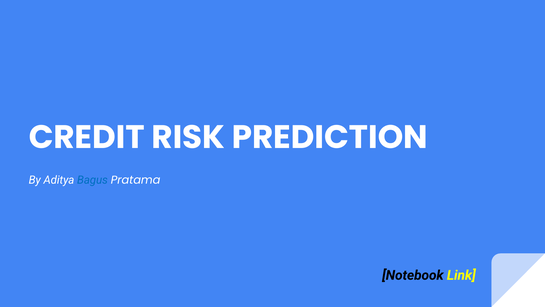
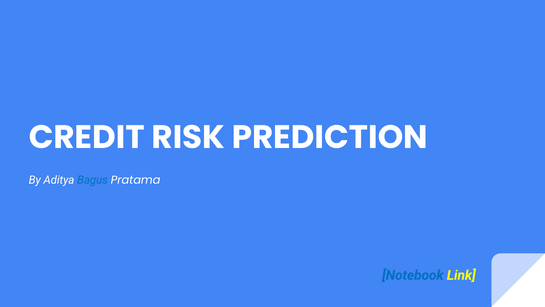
Notebook colour: black -> blue
